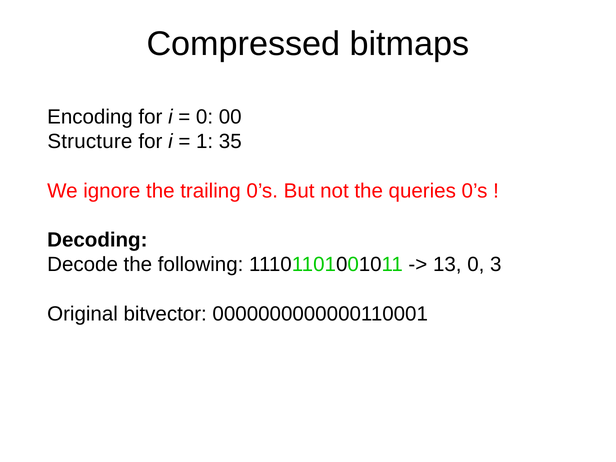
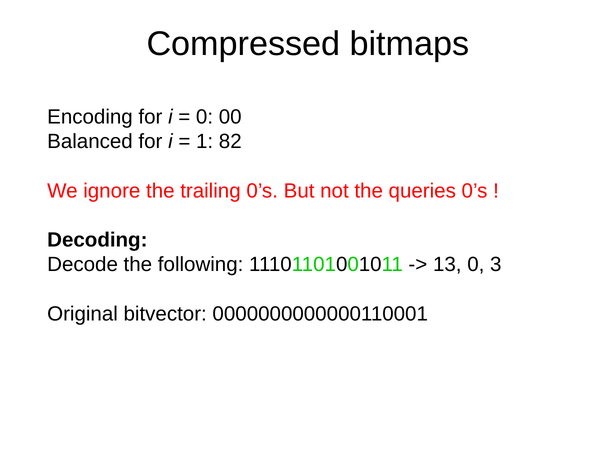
Structure: Structure -> Balanced
35: 35 -> 82
